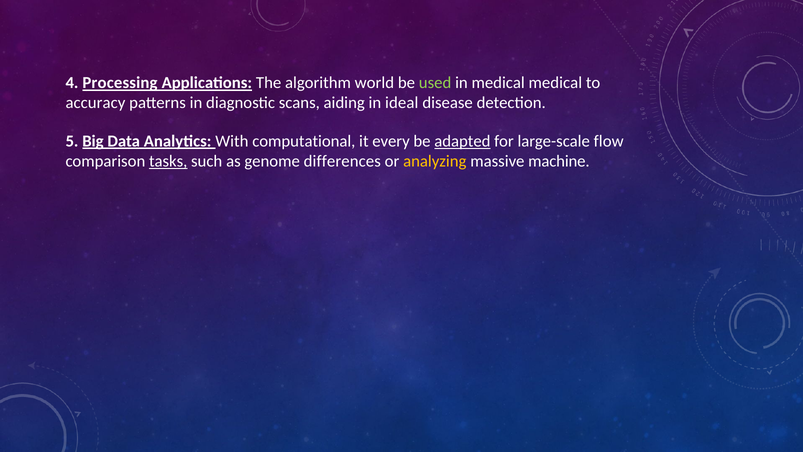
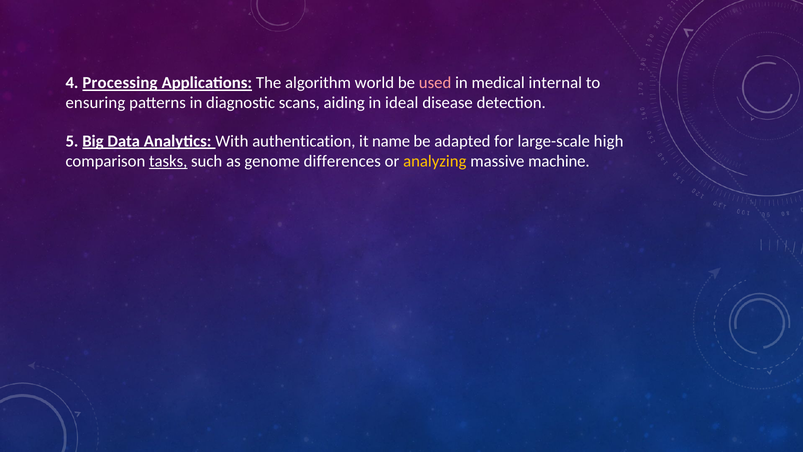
used colour: light green -> pink
medical medical: medical -> internal
accuracy: accuracy -> ensuring
computational: computational -> authentication
every: every -> name
adapted underline: present -> none
flow: flow -> high
